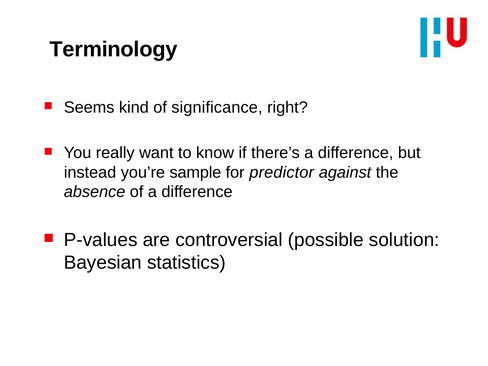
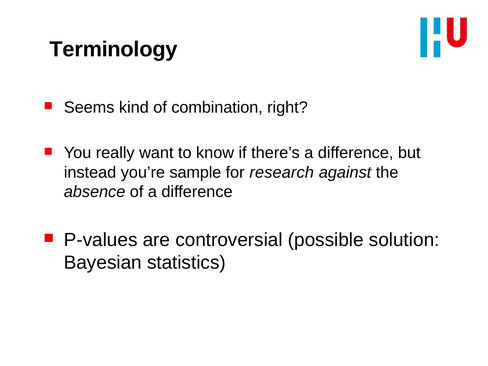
significance: significance -> combination
predictor: predictor -> research
